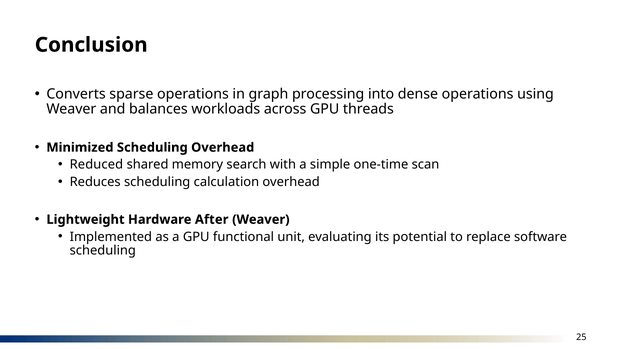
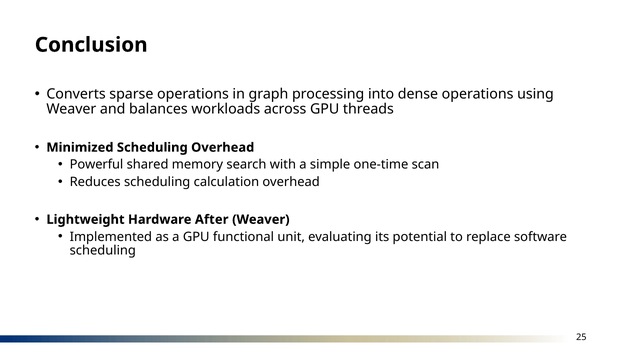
Reduced: Reduced -> Powerful
